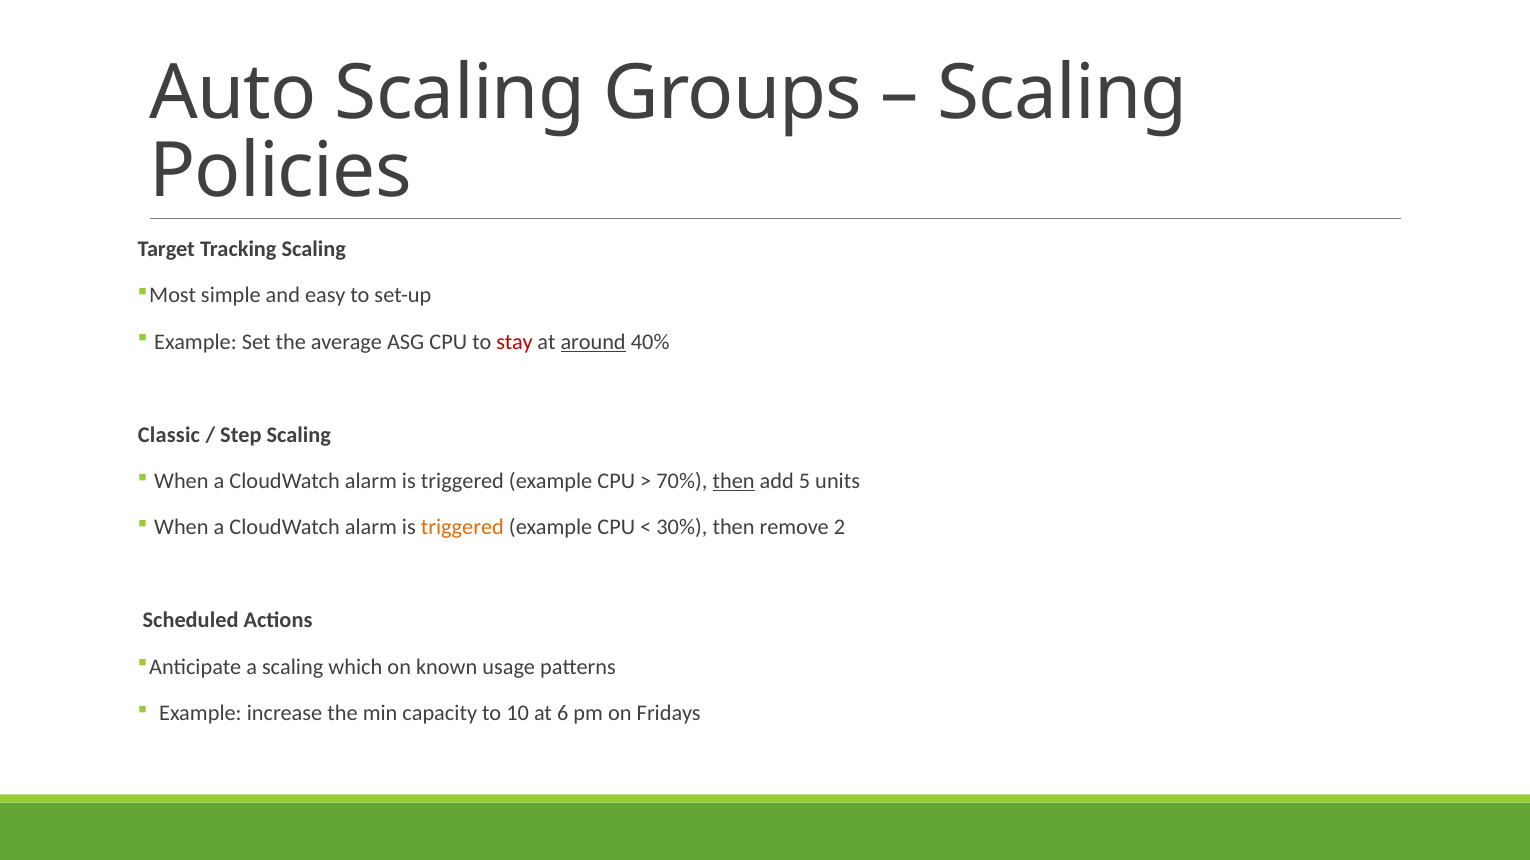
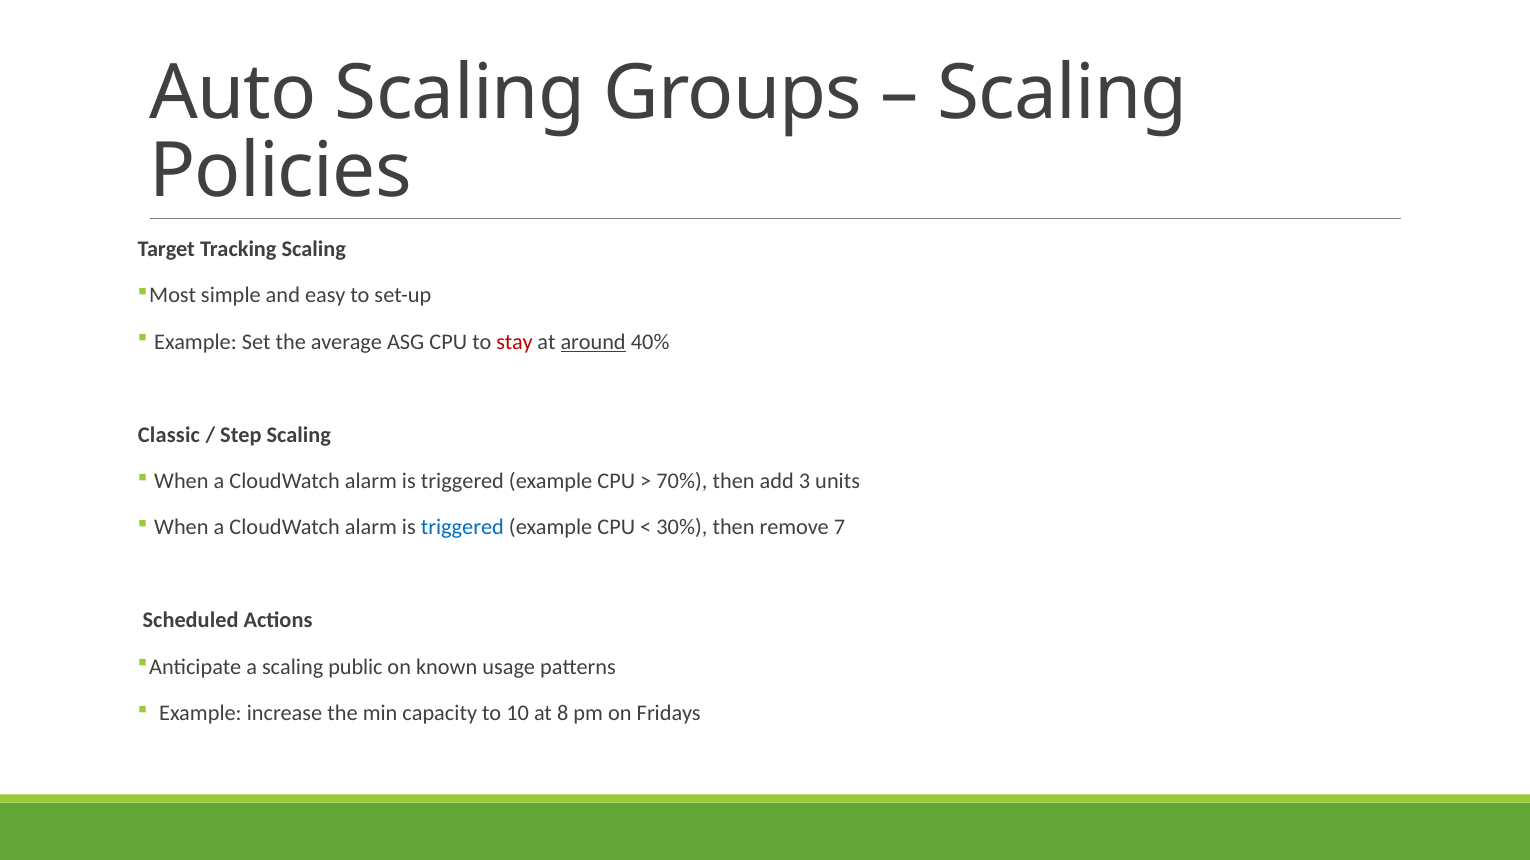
then at (734, 481) underline: present -> none
5: 5 -> 3
triggered at (462, 528) colour: orange -> blue
2: 2 -> 7
which: which -> public
6: 6 -> 8
